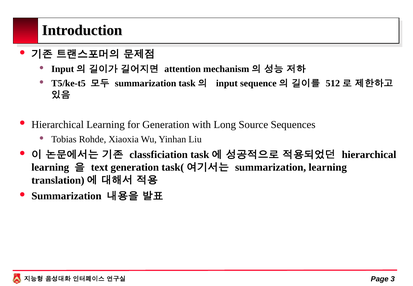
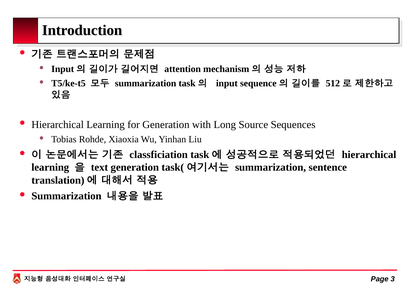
summarization learning: learning -> sentence
